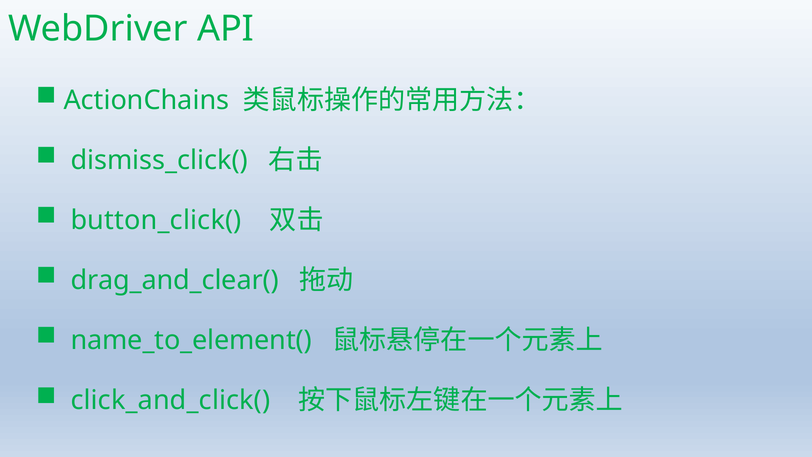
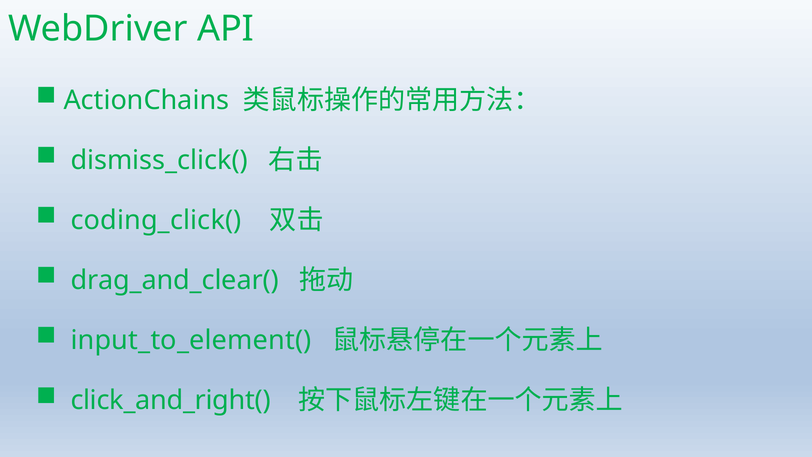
button_click(: button_click( -> coding_click(
name_to_element(: name_to_element( -> input_to_element(
click_and_click(: click_and_click( -> click_and_right(
